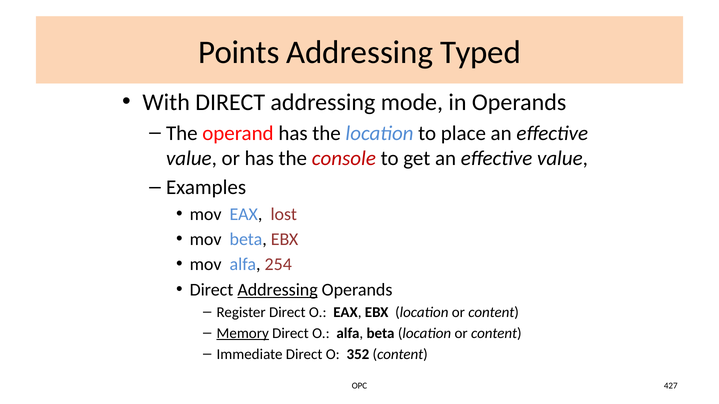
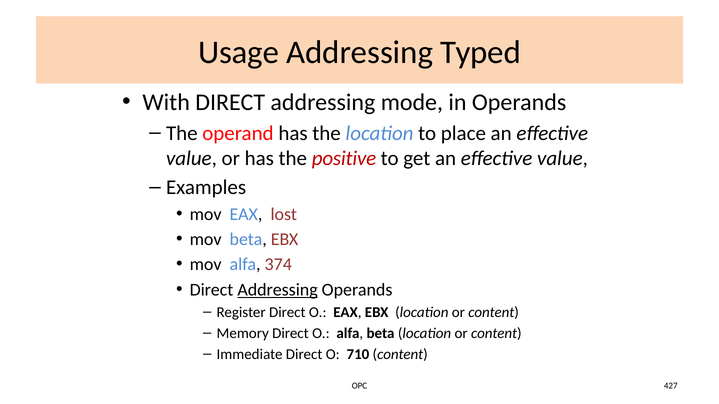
Points: Points -> Usage
console: console -> positive
254: 254 -> 374
Memory underline: present -> none
352: 352 -> 710
